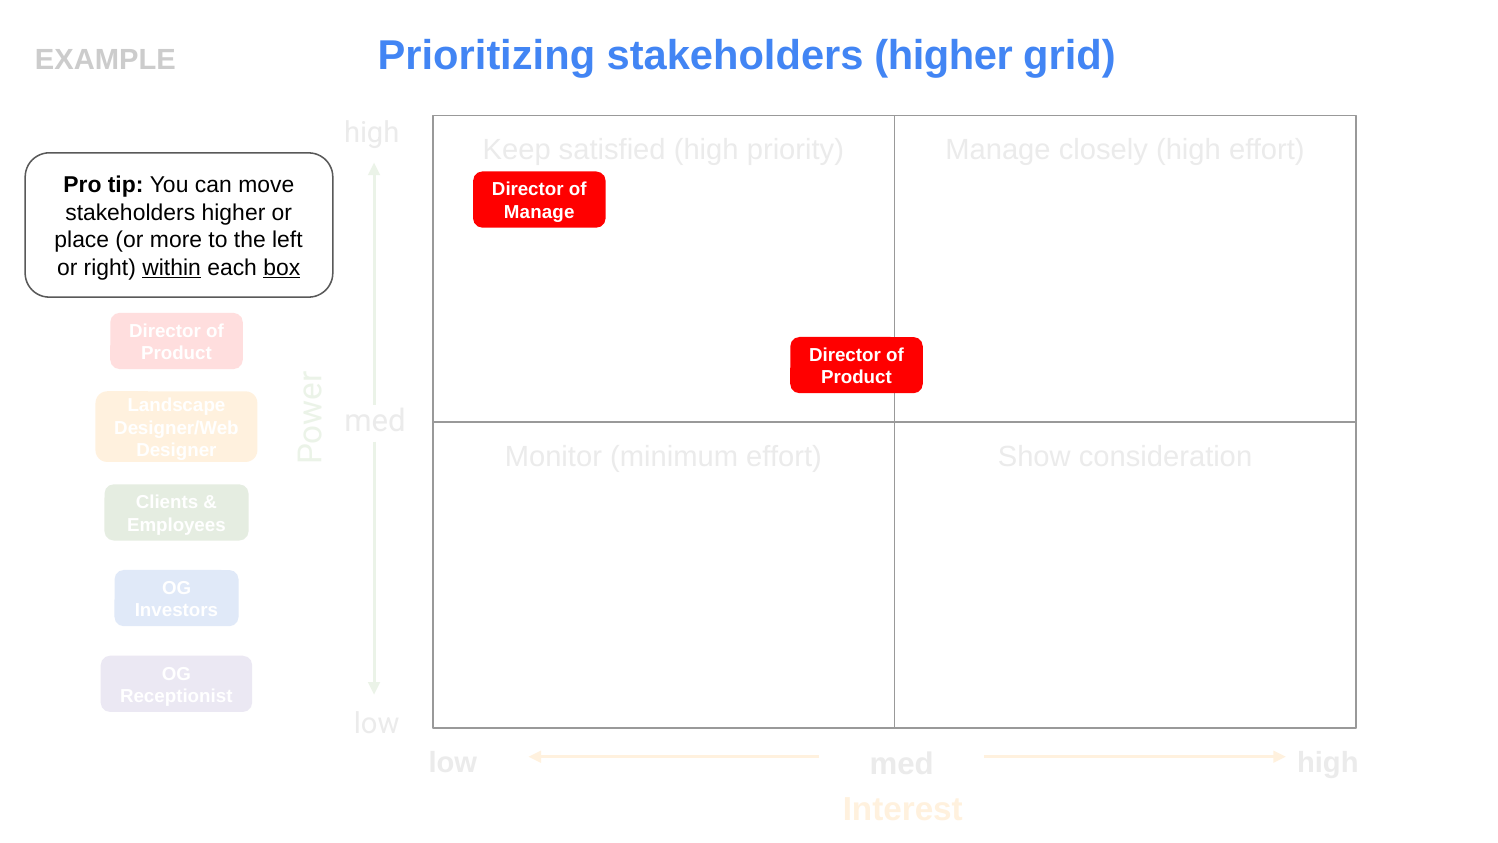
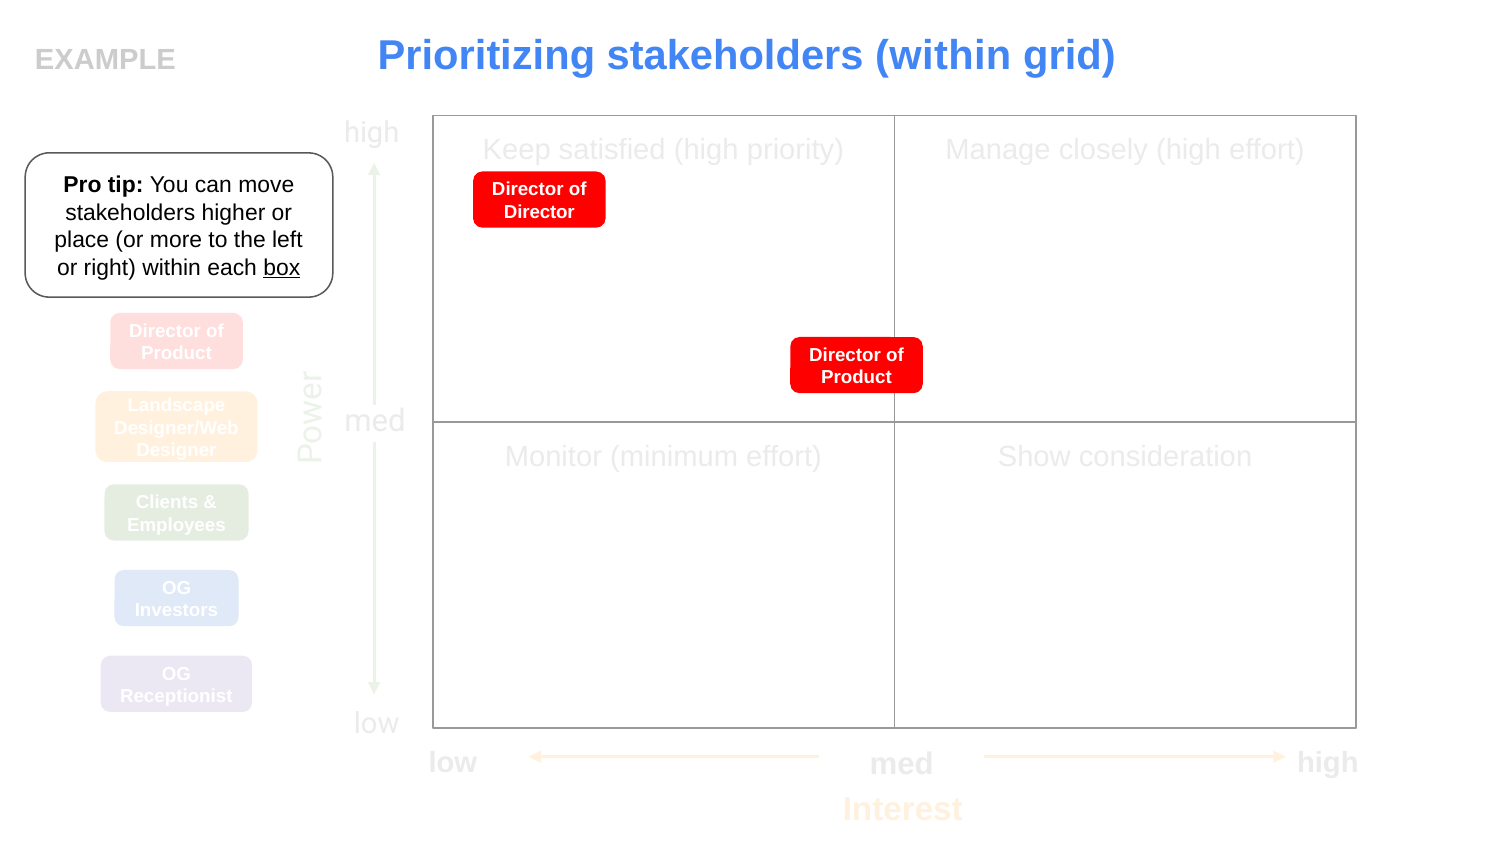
Prioritizing stakeholders higher: higher -> within
Manage at (539, 212): Manage -> Director
within at (172, 268) underline: present -> none
